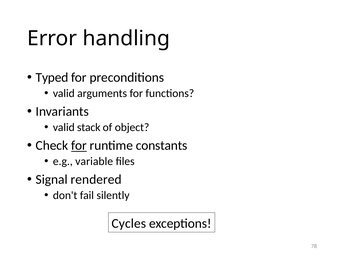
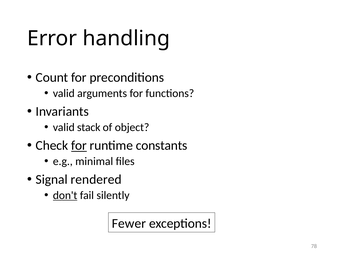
Typed: Typed -> Count
variable: variable -> minimal
don't underline: none -> present
Cycles: Cycles -> Fewer
